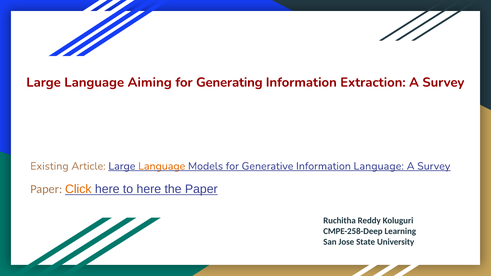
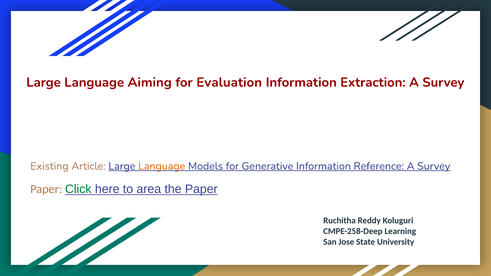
Generating: Generating -> Evaluation
Information Language: Language -> Reference
Click colour: orange -> green
to here: here -> area
